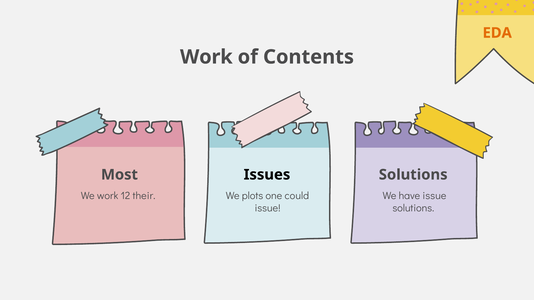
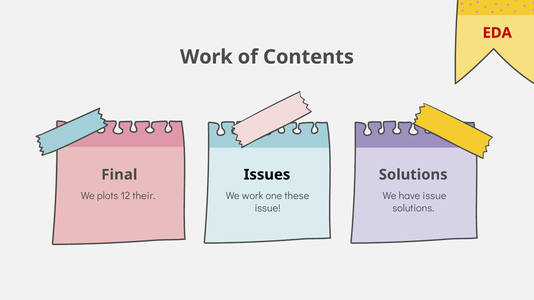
EDA colour: orange -> red
Most: Most -> Final
We work: work -> plots
We plots: plots -> work
could: could -> these
